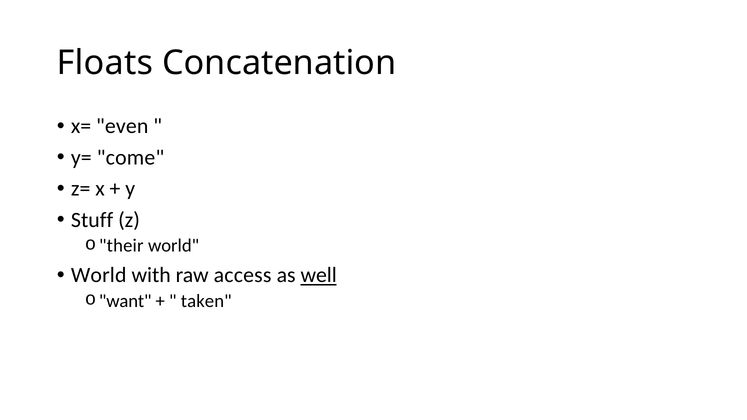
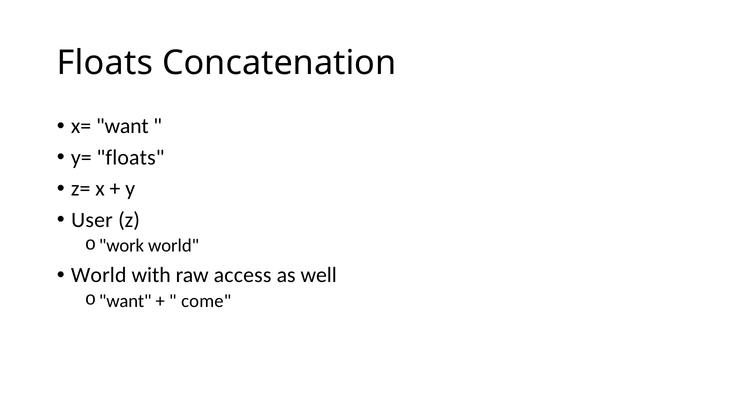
x= even: even -> want
y= come: come -> floats
Stuff: Stuff -> User
their: their -> work
well underline: present -> none
taken: taken -> come
